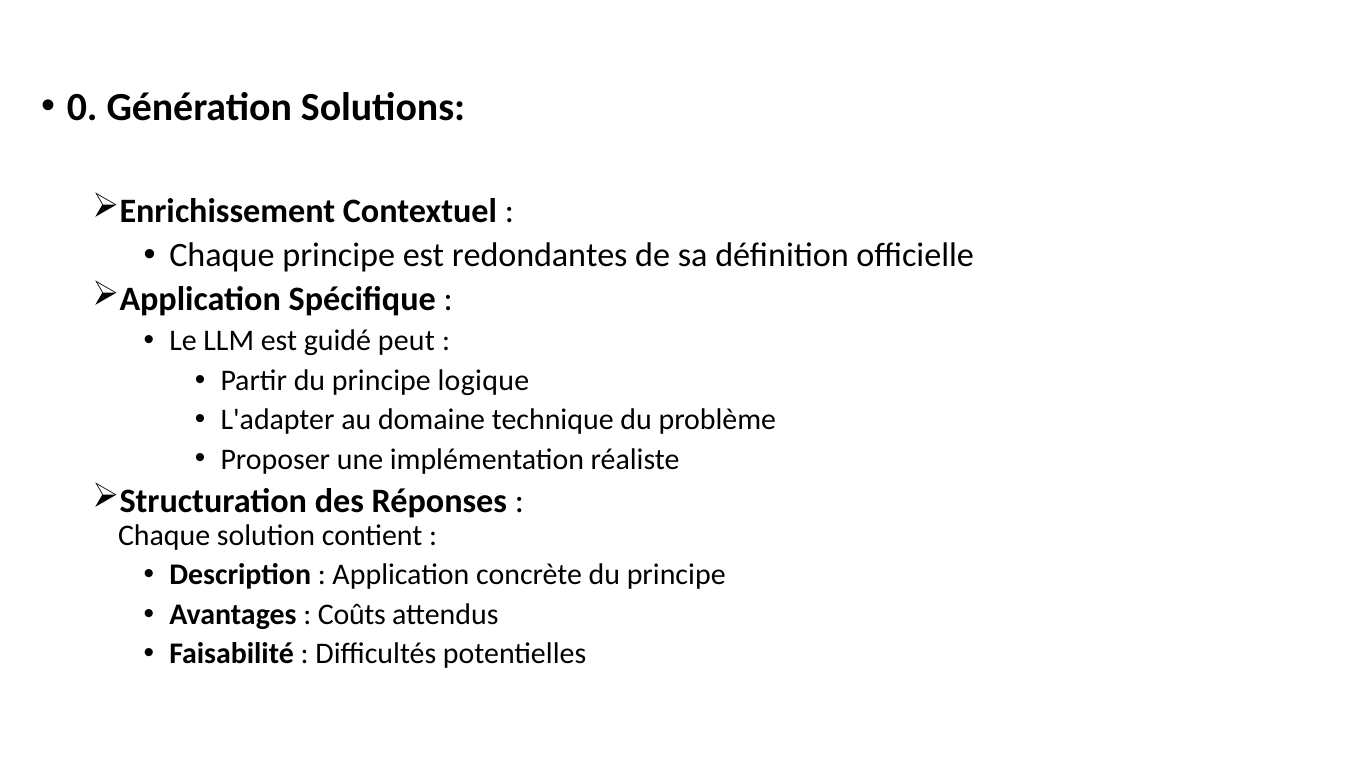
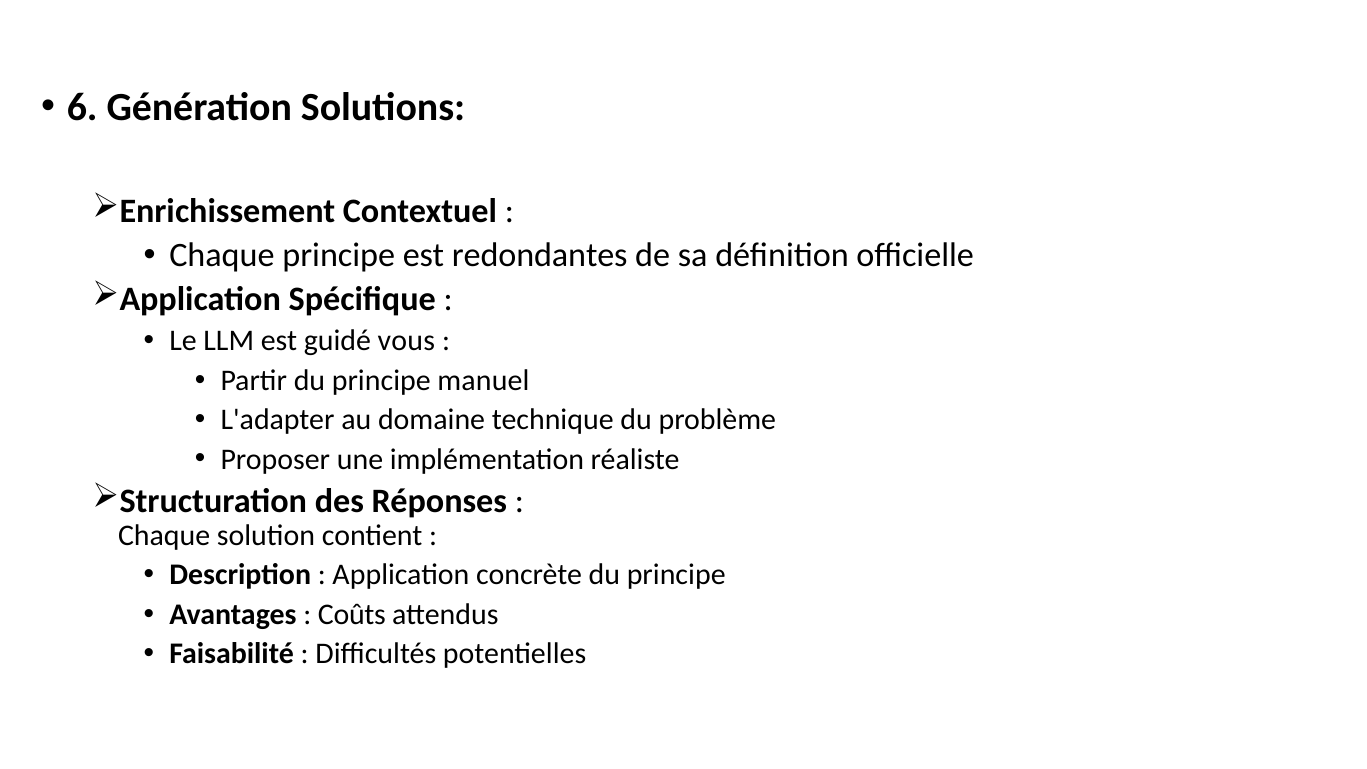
0: 0 -> 6
peut: peut -> vous
logique: logique -> manuel
